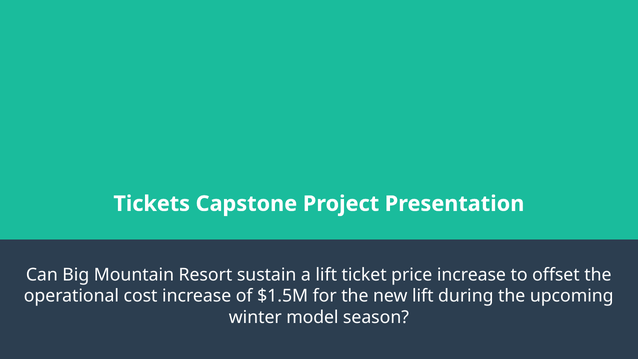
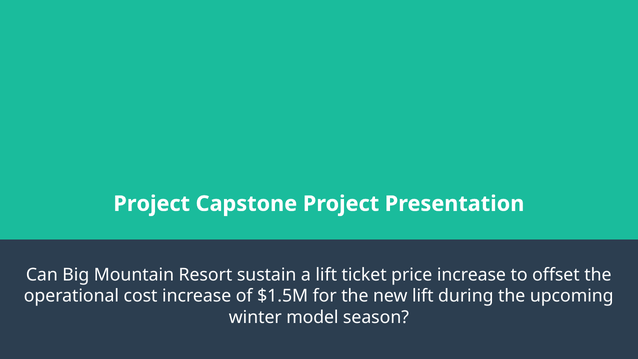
Tickets at (152, 204): Tickets -> Project
